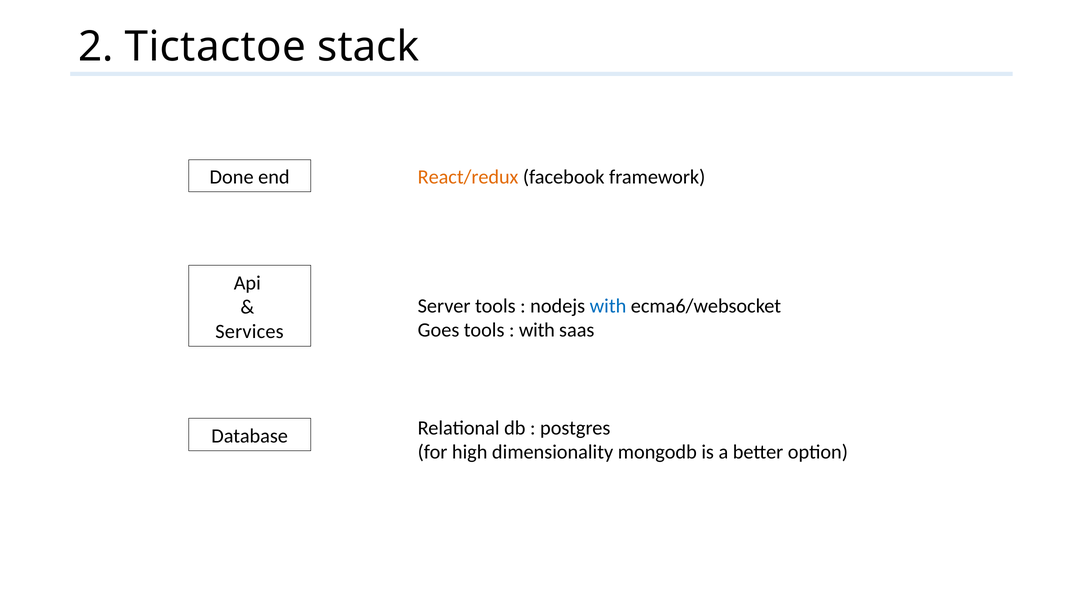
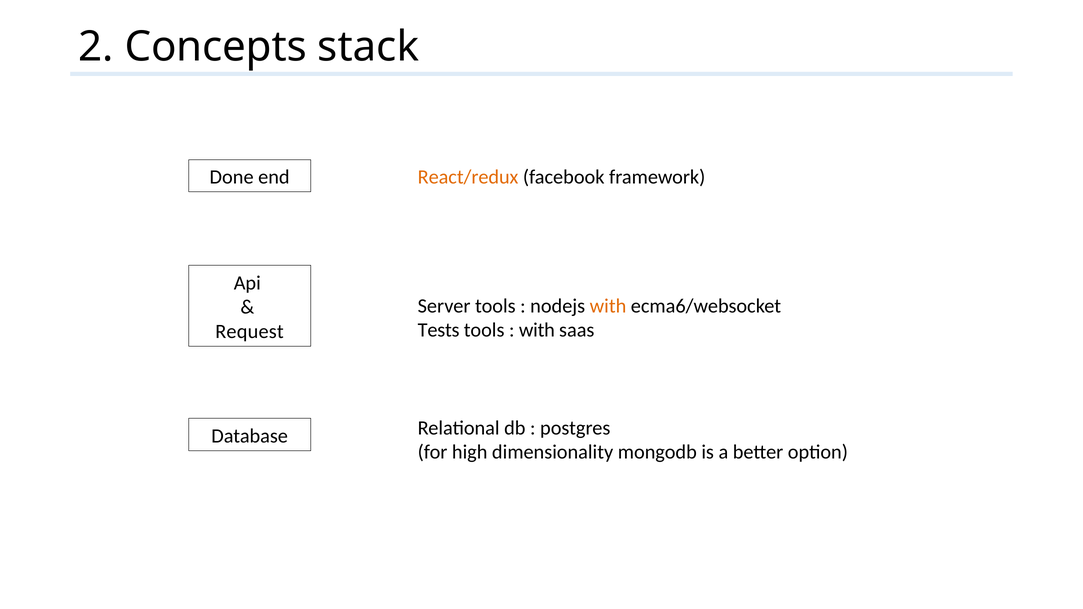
Tictactoe: Tictactoe -> Concepts
with at (608, 306) colour: blue -> orange
Goes: Goes -> Tests
Services: Services -> Request
